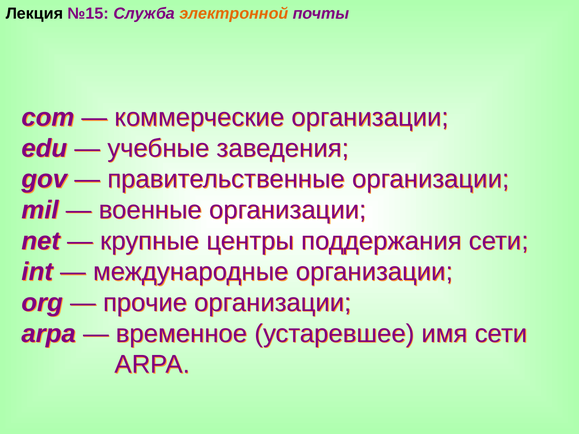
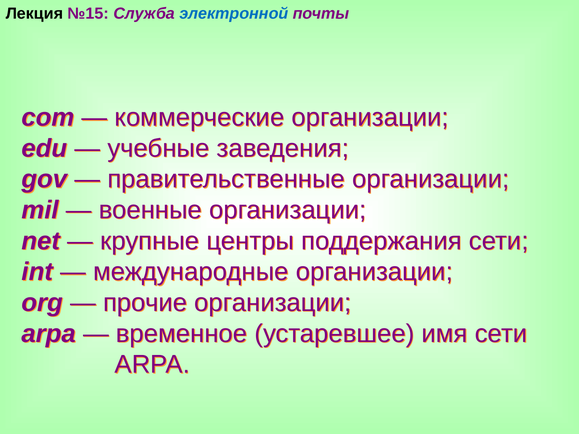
электронной colour: orange -> blue
